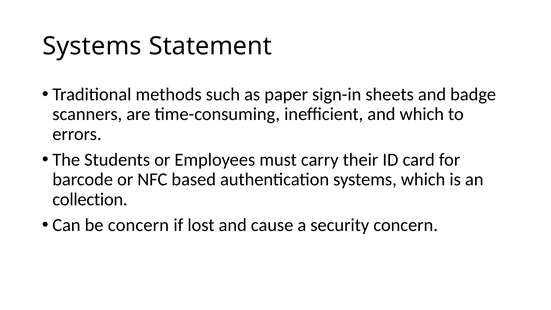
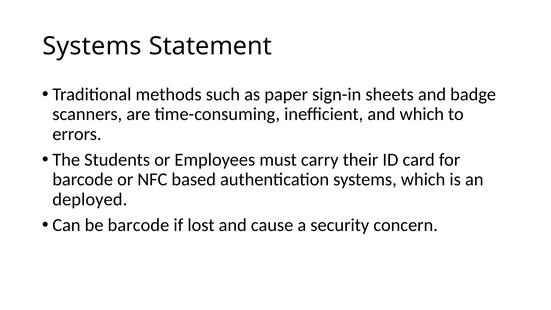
collection: collection -> deployed
be concern: concern -> barcode
